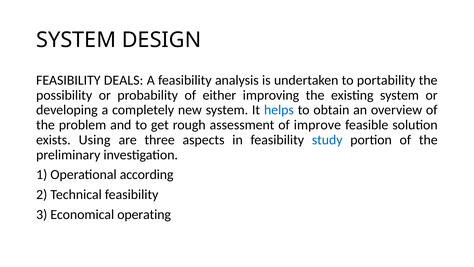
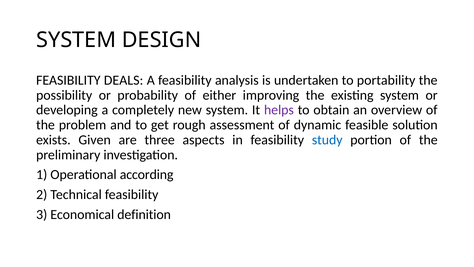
helps colour: blue -> purple
improve: improve -> dynamic
Using: Using -> Given
operating: operating -> definition
